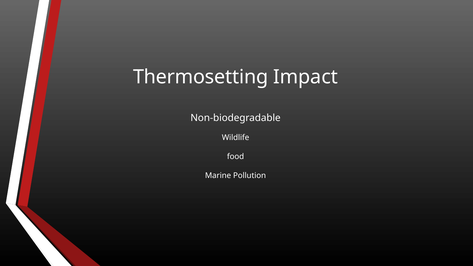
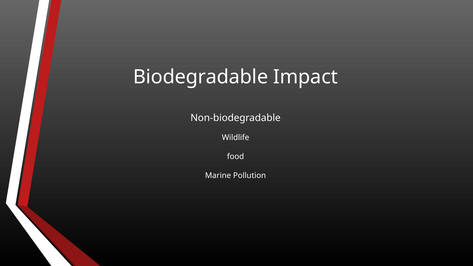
Thermosetting: Thermosetting -> Biodegradable
